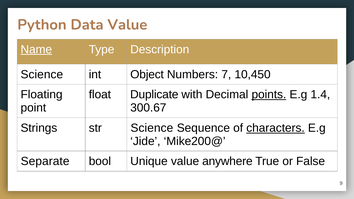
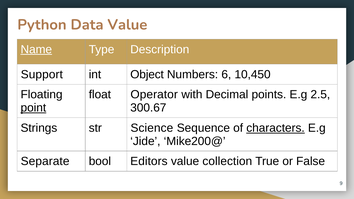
Science at (42, 74): Science -> Support
7: 7 -> 6
Duplicate: Duplicate -> Operator
points underline: present -> none
1.4: 1.4 -> 2.5
point underline: none -> present
Unique: Unique -> Editors
anywhere: anywhere -> collection
